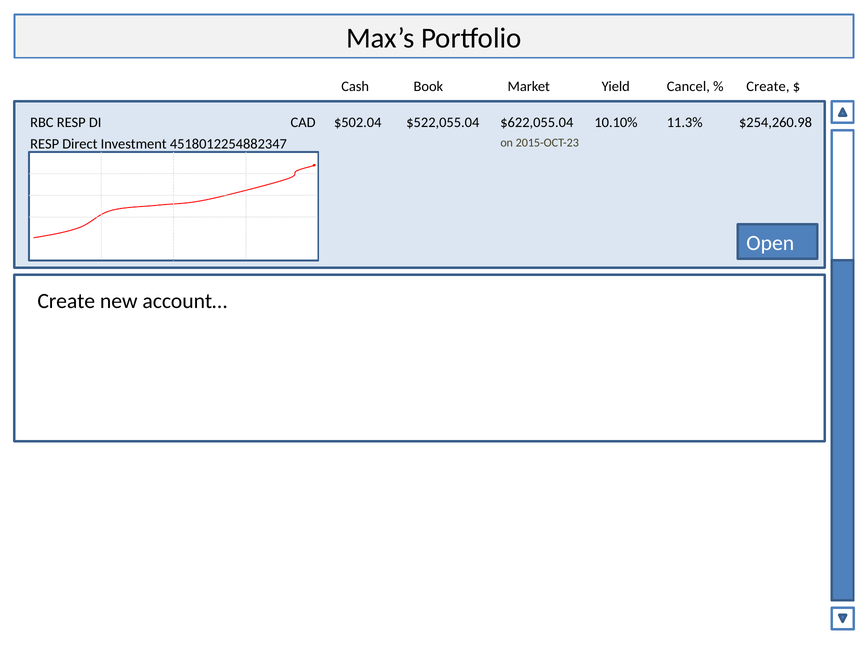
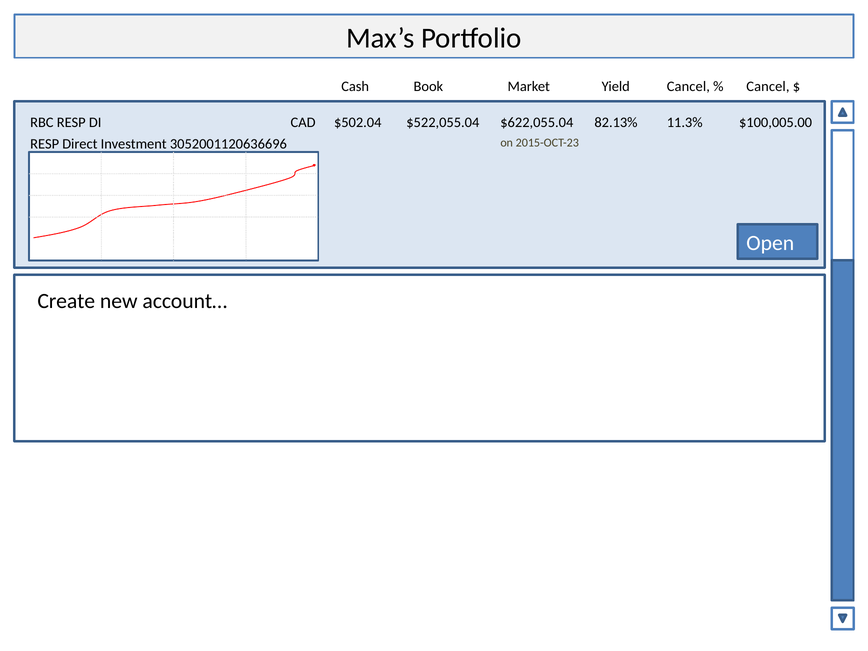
Create at (768, 86): Create -> Cancel
10.10%: 10.10% -> 82.13%
$254,260.98: $254,260.98 -> $100,005.00
4518012254882347: 4518012254882347 -> 3052001120636696
